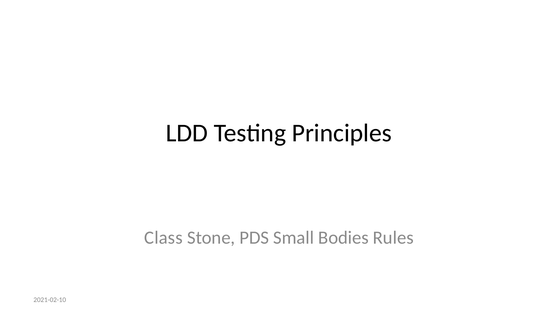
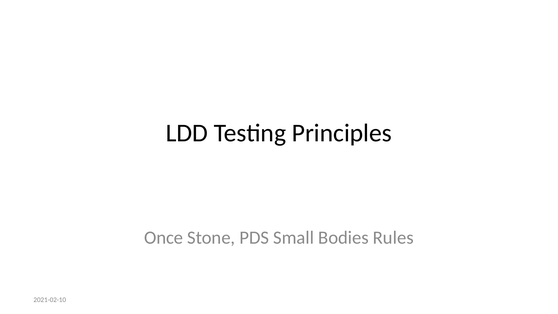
Class: Class -> Once
